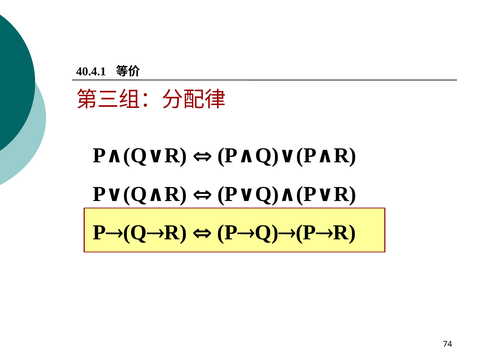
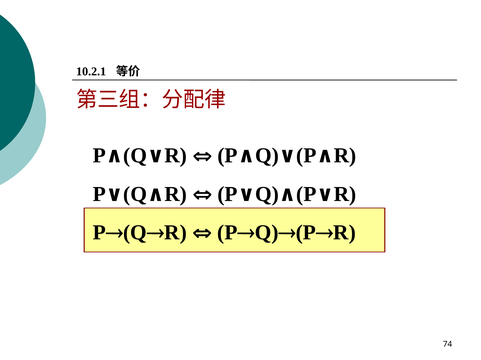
40.4.1: 40.4.1 -> 10.2.1
